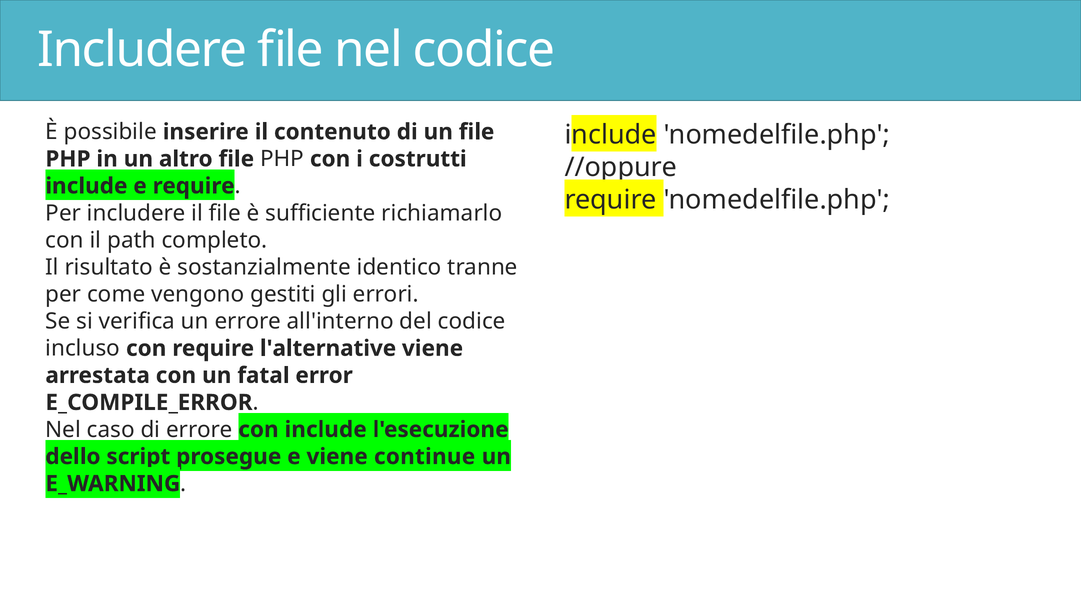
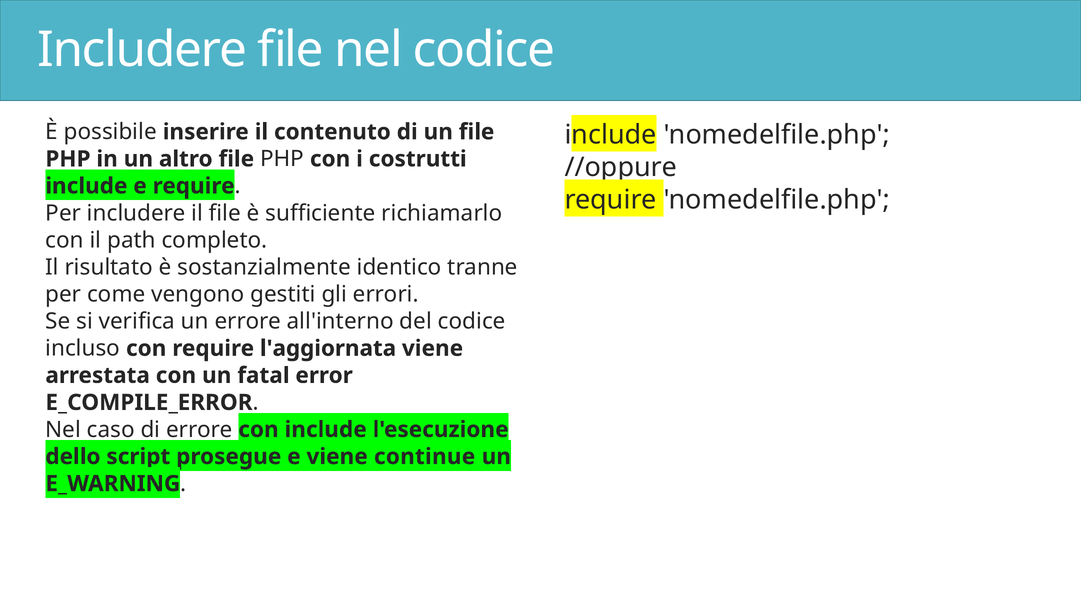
l'alternative: l'alternative -> l'aggiornata
